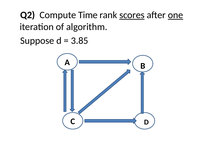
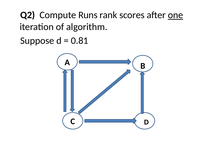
Time: Time -> Runs
scores underline: present -> none
3.85: 3.85 -> 0.81
